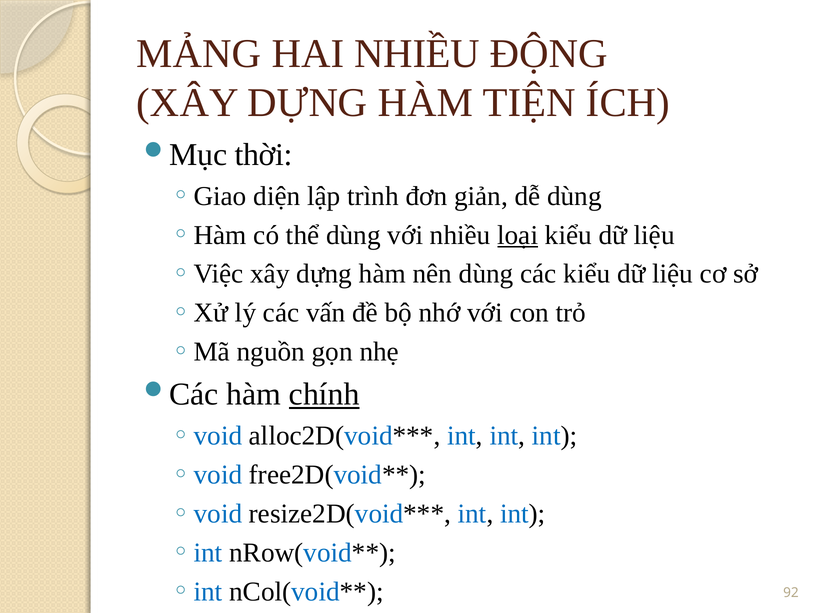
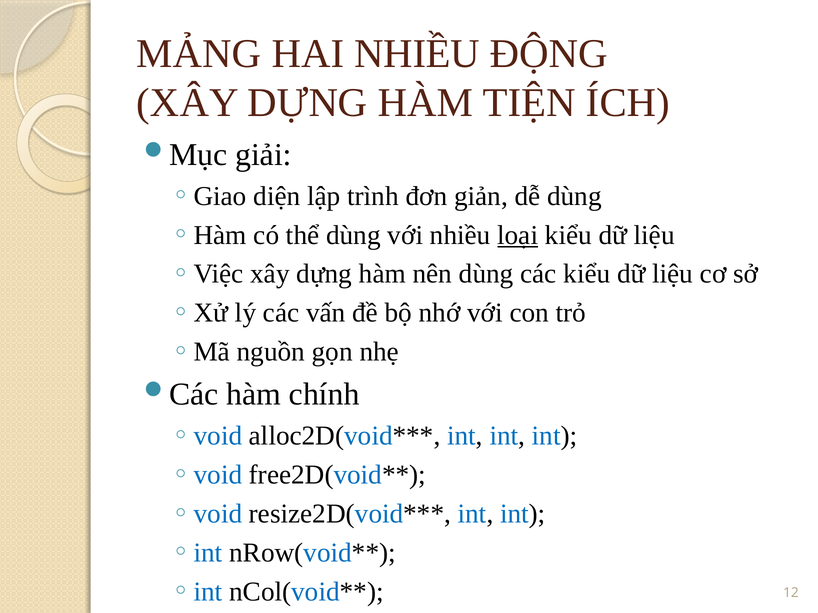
thời: thời -> giải
chính underline: present -> none
92: 92 -> 12
